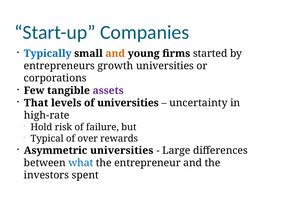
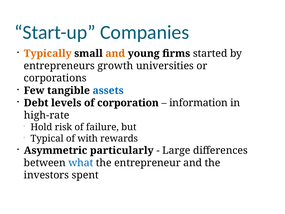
Typically colour: blue -> orange
assets colour: purple -> blue
That: That -> Debt
of universities: universities -> corporation
uncertainty: uncertainty -> information
over: over -> with
Asymmetric universities: universities -> particularly
